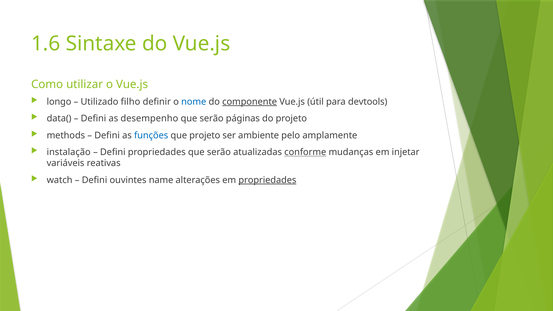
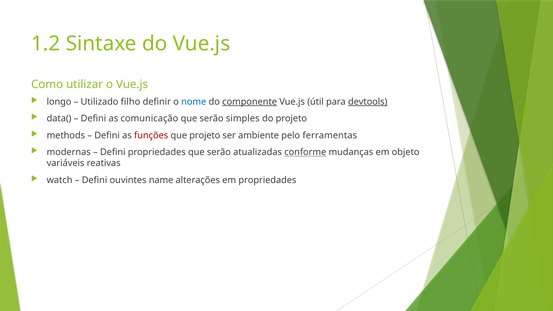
1.6: 1.6 -> 1.2
devtools underline: none -> present
desempenho: desempenho -> comunicação
páginas: páginas -> simples
funções colour: blue -> red
amplamente: amplamente -> ferramentas
instalação: instalação -> modernas
injetar: injetar -> objeto
propriedades at (267, 180) underline: present -> none
